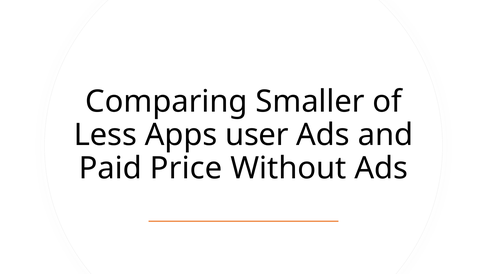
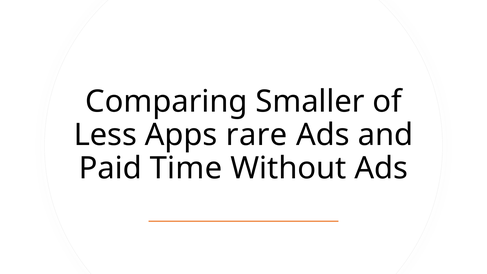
user: user -> rare
Price: Price -> Time
